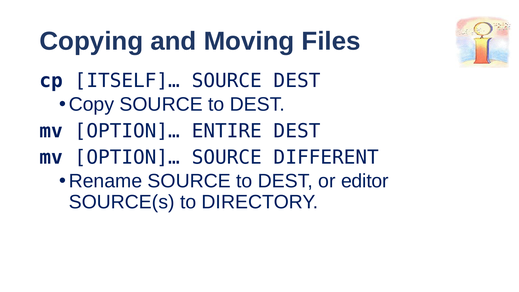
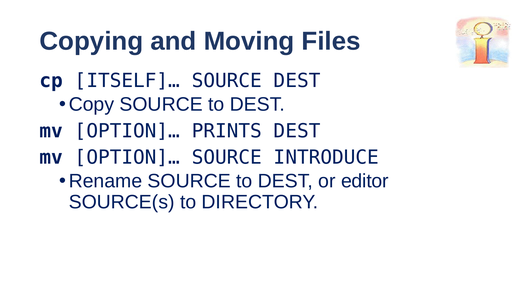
ENTIRE: ENTIRE -> PRINTS
DIFFERENT: DIFFERENT -> INTRODUCE
